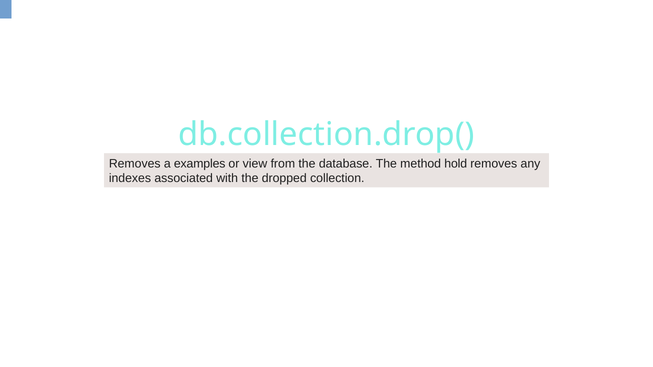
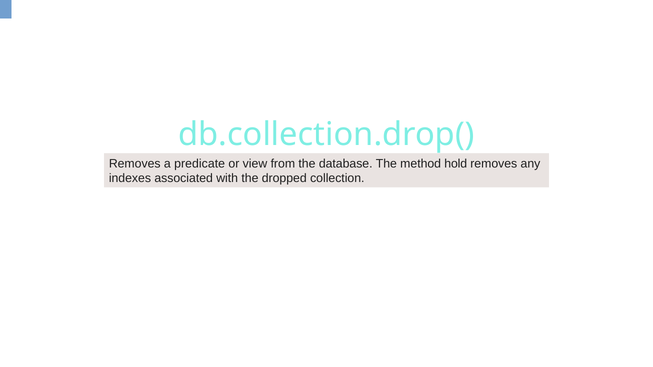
examples: examples -> predicate
